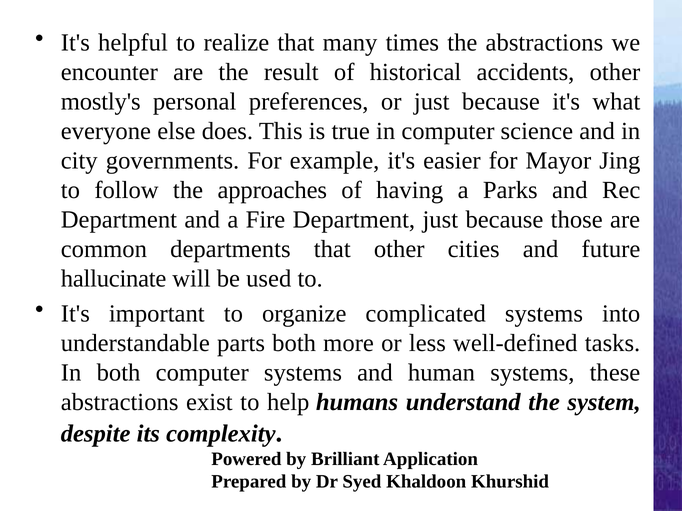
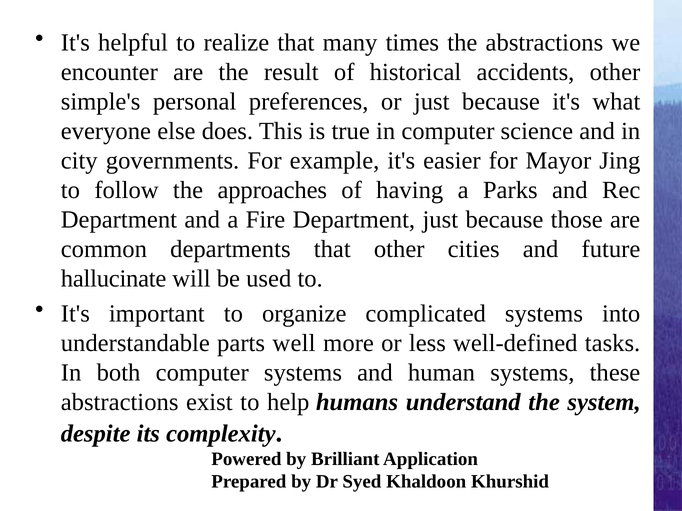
mostly's: mostly's -> simple's
parts both: both -> well
